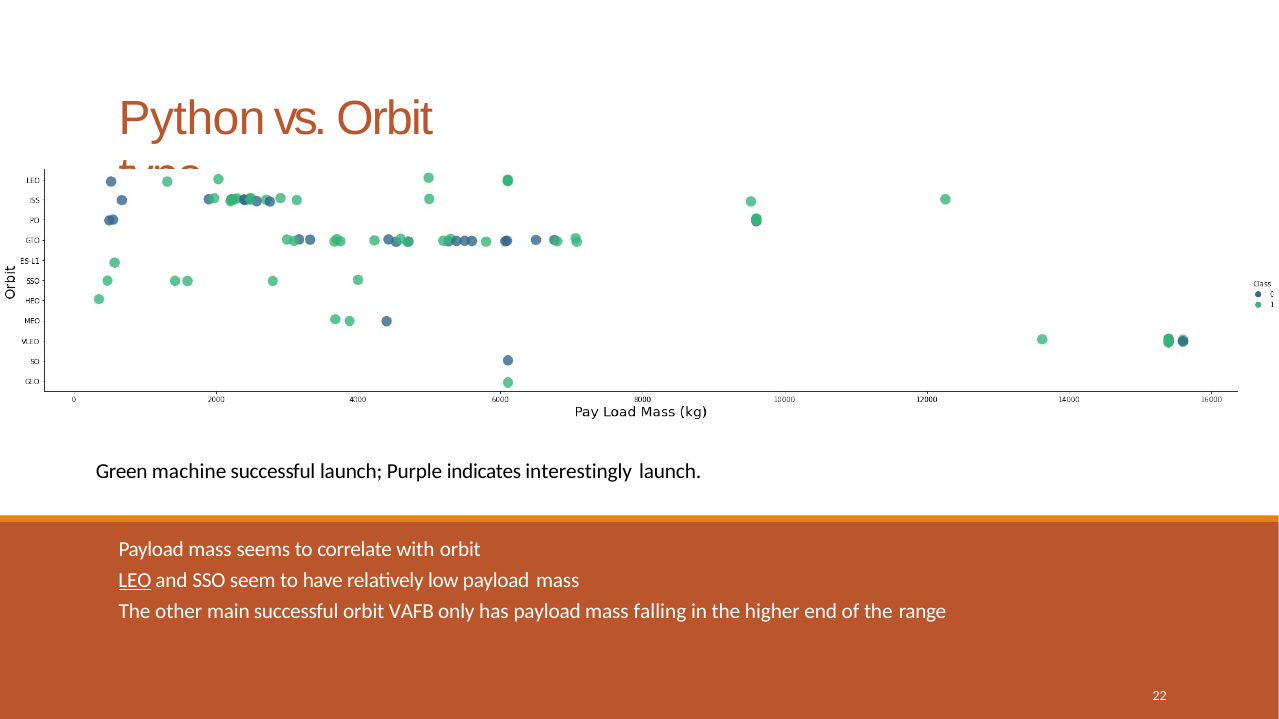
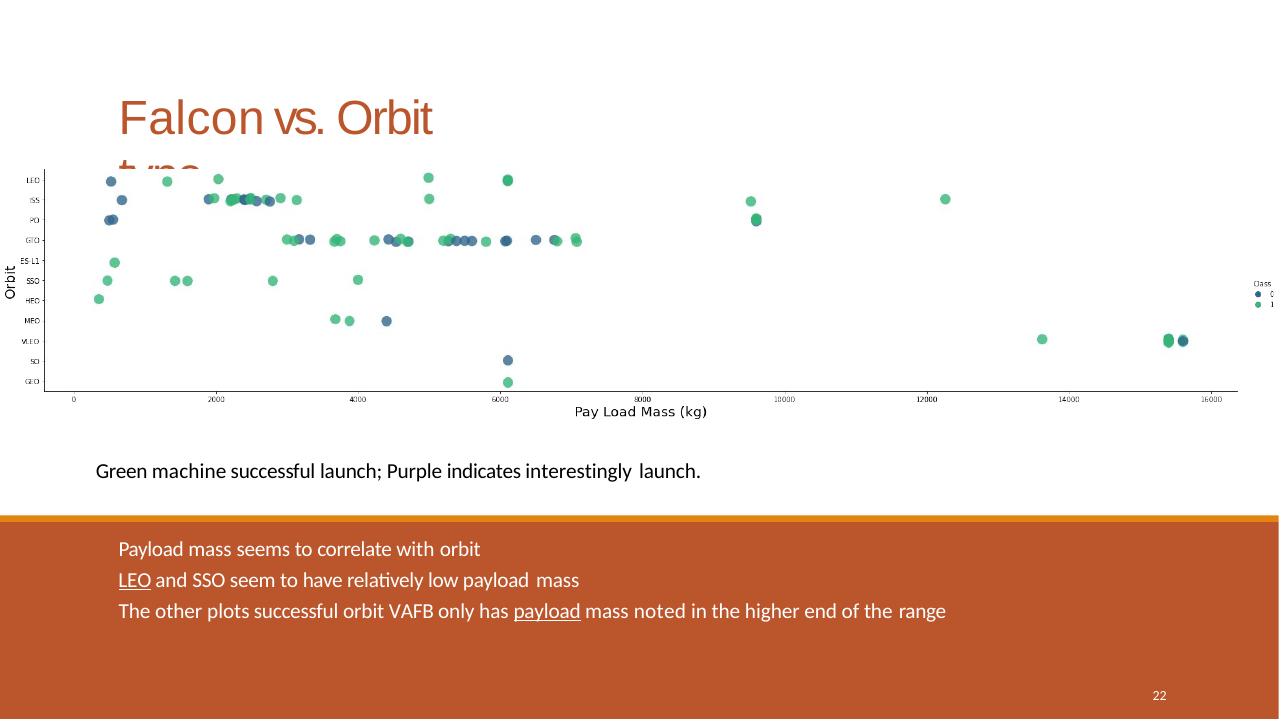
Python: Python -> Falcon
main: main -> plots
payload at (547, 612) underline: none -> present
falling: falling -> noted
